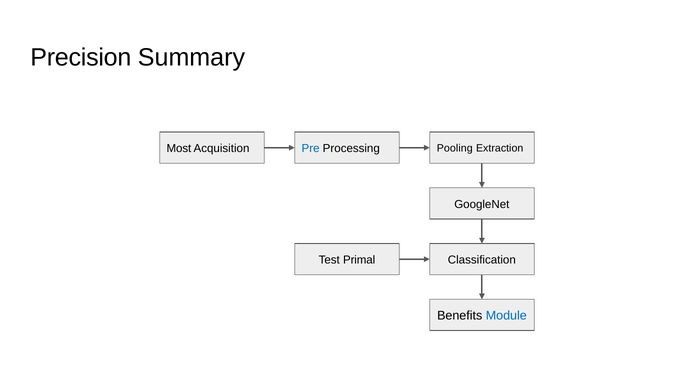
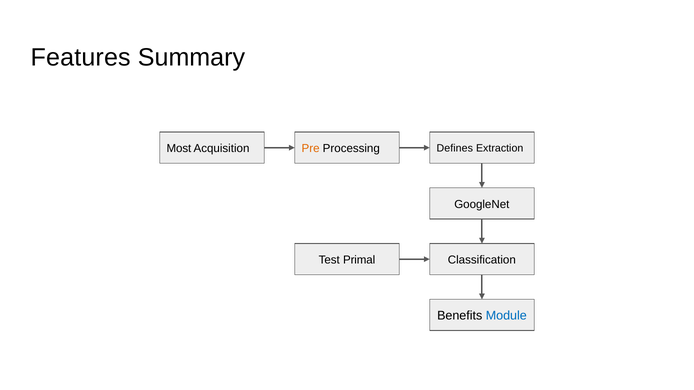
Precision: Precision -> Features
Pre colour: blue -> orange
Pooling: Pooling -> Defines
